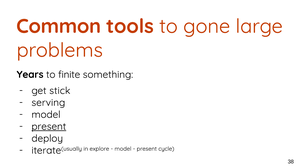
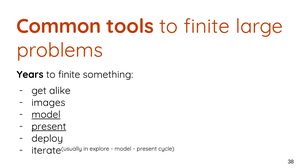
tools to gone: gone -> finite
stick: stick -> alike
serving: serving -> images
model at (46, 114) underline: none -> present
